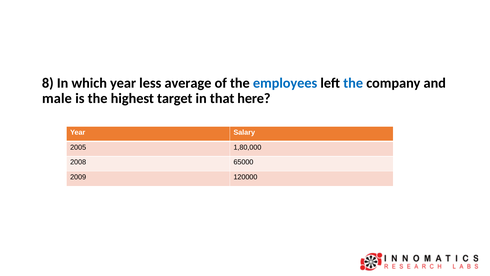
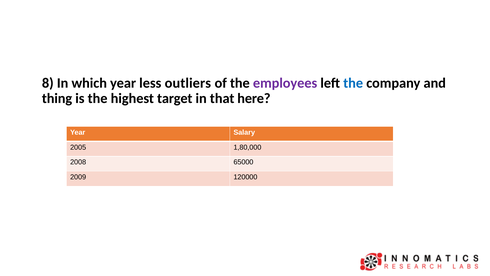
average: average -> outliers
employees colour: blue -> purple
male: male -> thing
